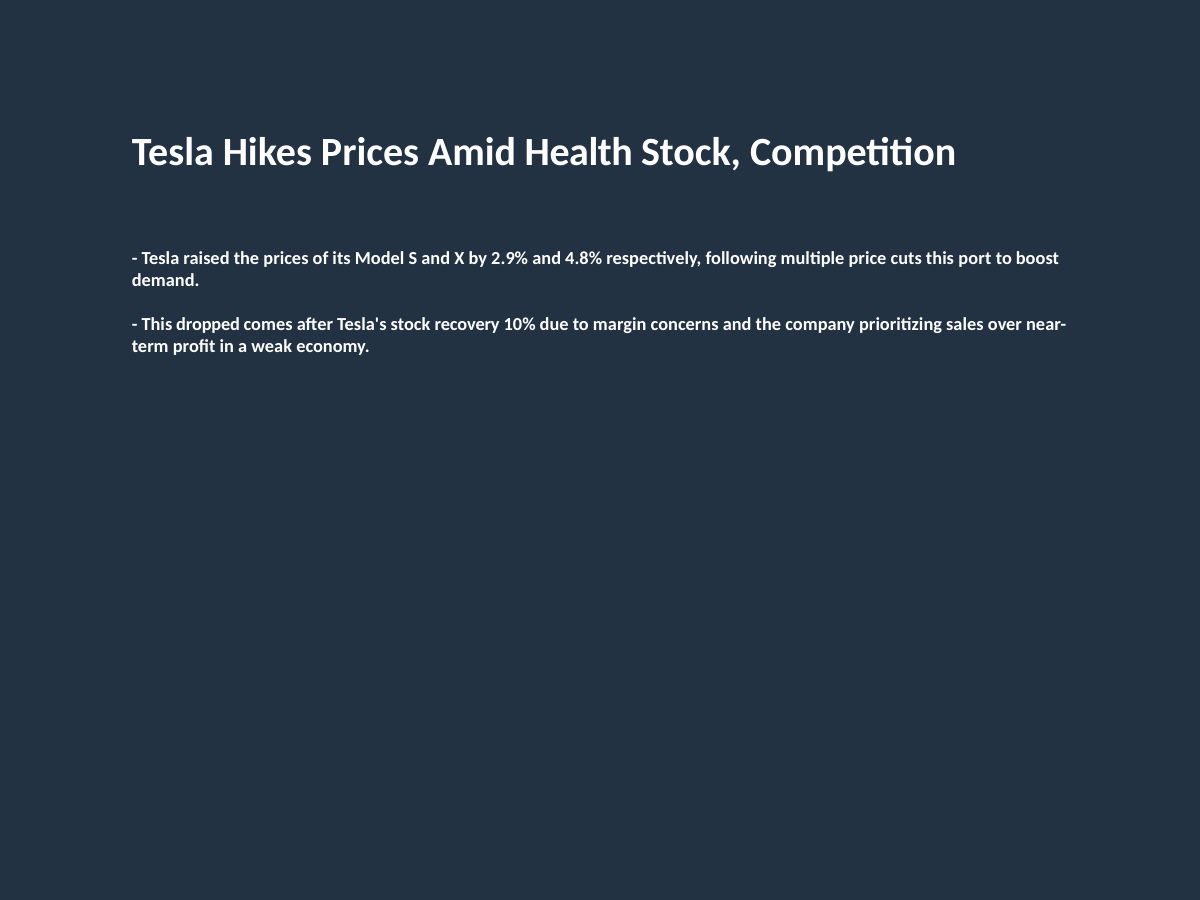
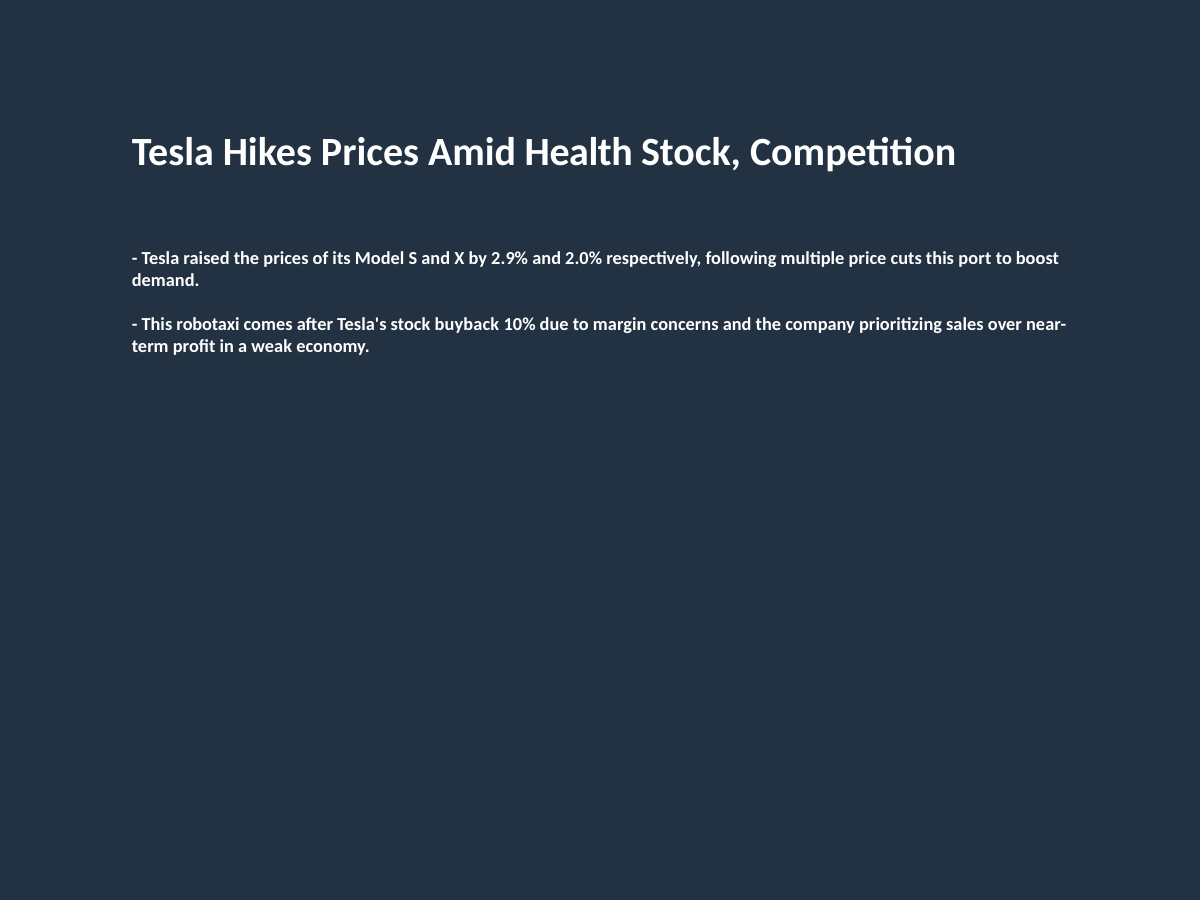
4.8%: 4.8% -> 2.0%
dropped: dropped -> robotaxi
recovery: recovery -> buyback
